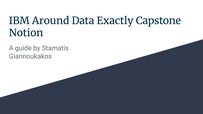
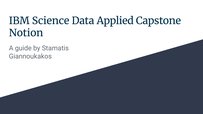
Around: Around -> Science
Exactly: Exactly -> Applied
